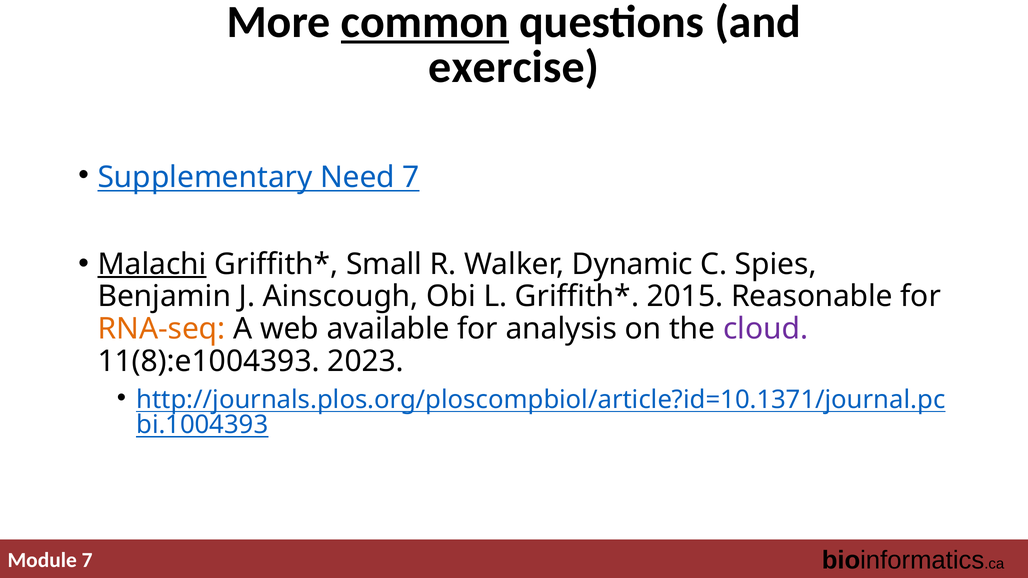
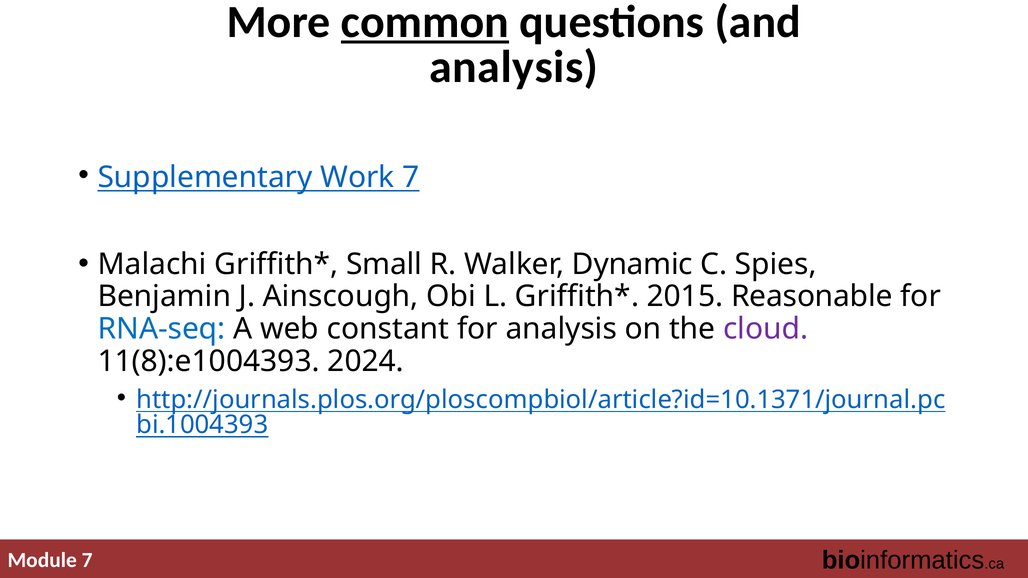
exercise at (514, 67): exercise -> analysis
Need: Need -> Work
Malachi underline: present -> none
RNA-seq colour: orange -> blue
available: available -> constant
2023: 2023 -> 2024
